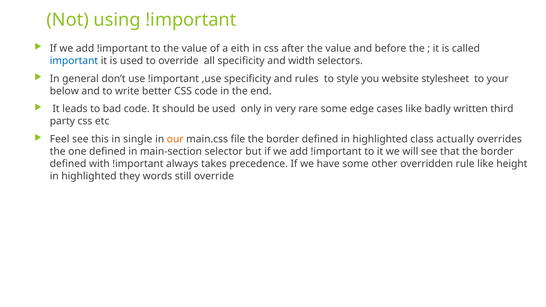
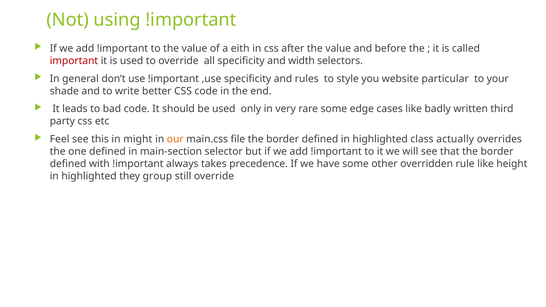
important colour: blue -> red
stylesheet: stylesheet -> particular
below: below -> shade
single: single -> might
words: words -> group
